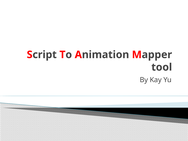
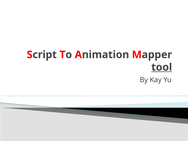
tool underline: none -> present
